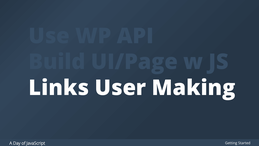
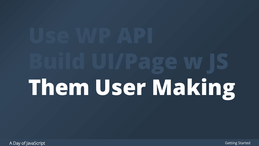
Links: Links -> Them
